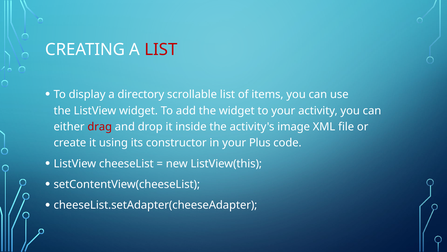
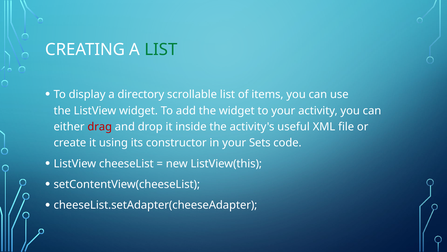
LIST at (161, 50) colour: red -> green
image: image -> useful
Plus: Plus -> Sets
